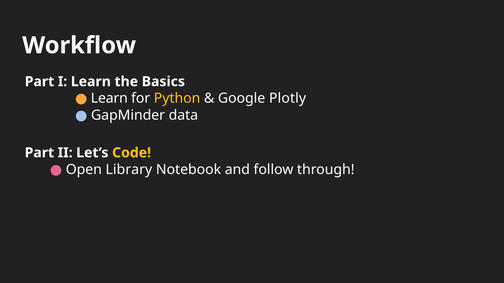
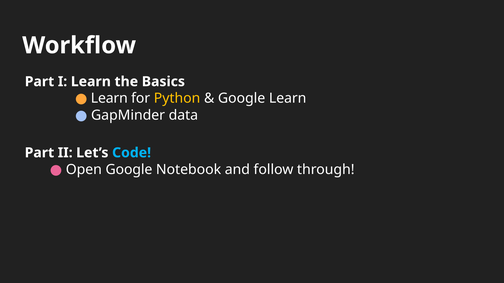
Google Plotly: Plotly -> Learn
Code colour: yellow -> light blue
Open Library: Library -> Google
